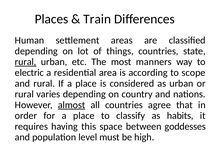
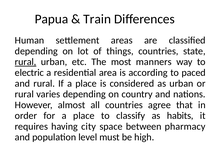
Places: Places -> Papua
scope: scope -> paced
almost underline: present -> none
this: this -> city
goddesses: goddesses -> pharmacy
